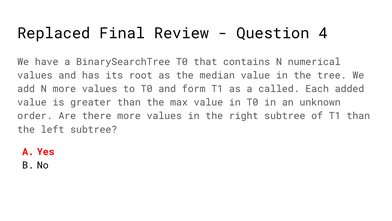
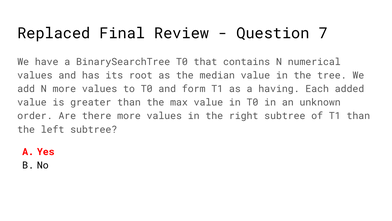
4: 4 -> 7
called: called -> having
